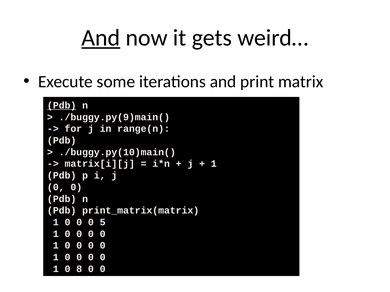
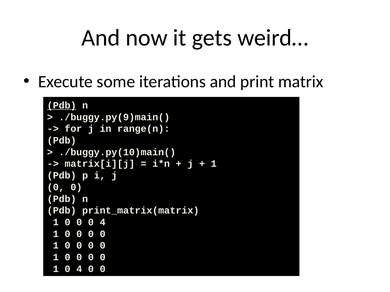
And at (101, 38) underline: present -> none
0 0 5: 5 -> 4
1 0 8: 8 -> 4
